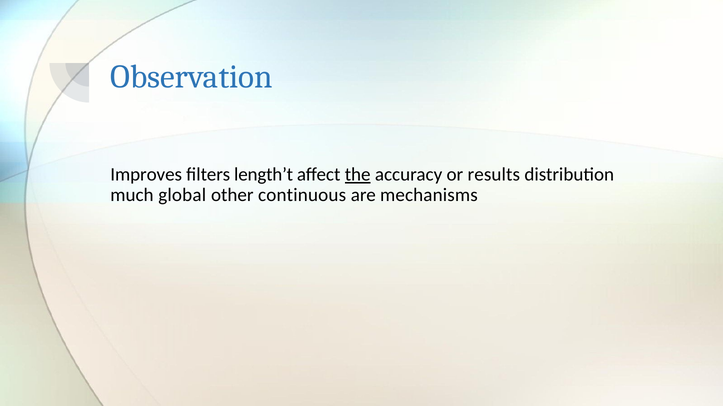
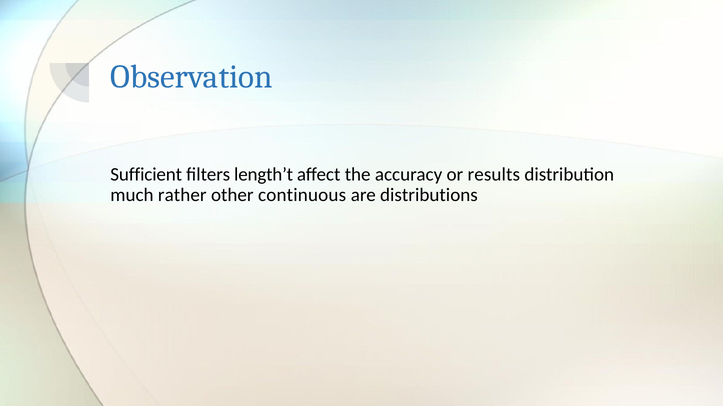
Improves: Improves -> Sufficient
the underline: present -> none
global: global -> rather
mechanisms: mechanisms -> distributions
